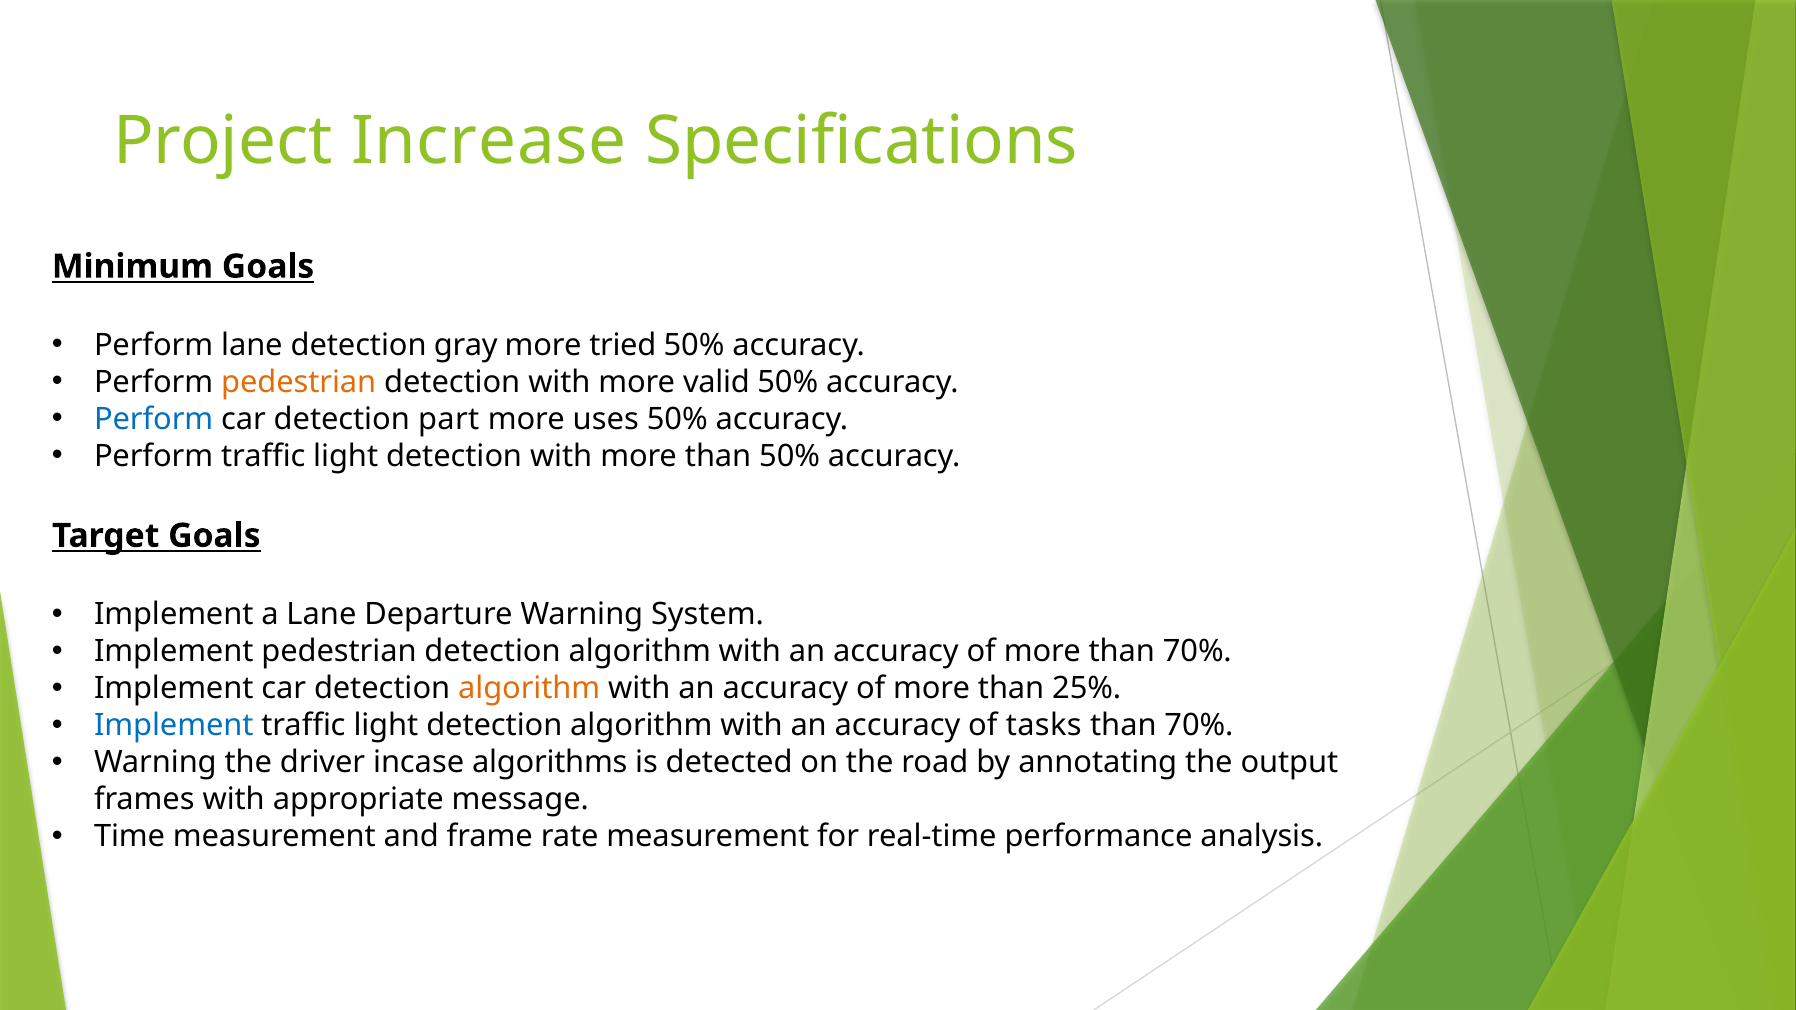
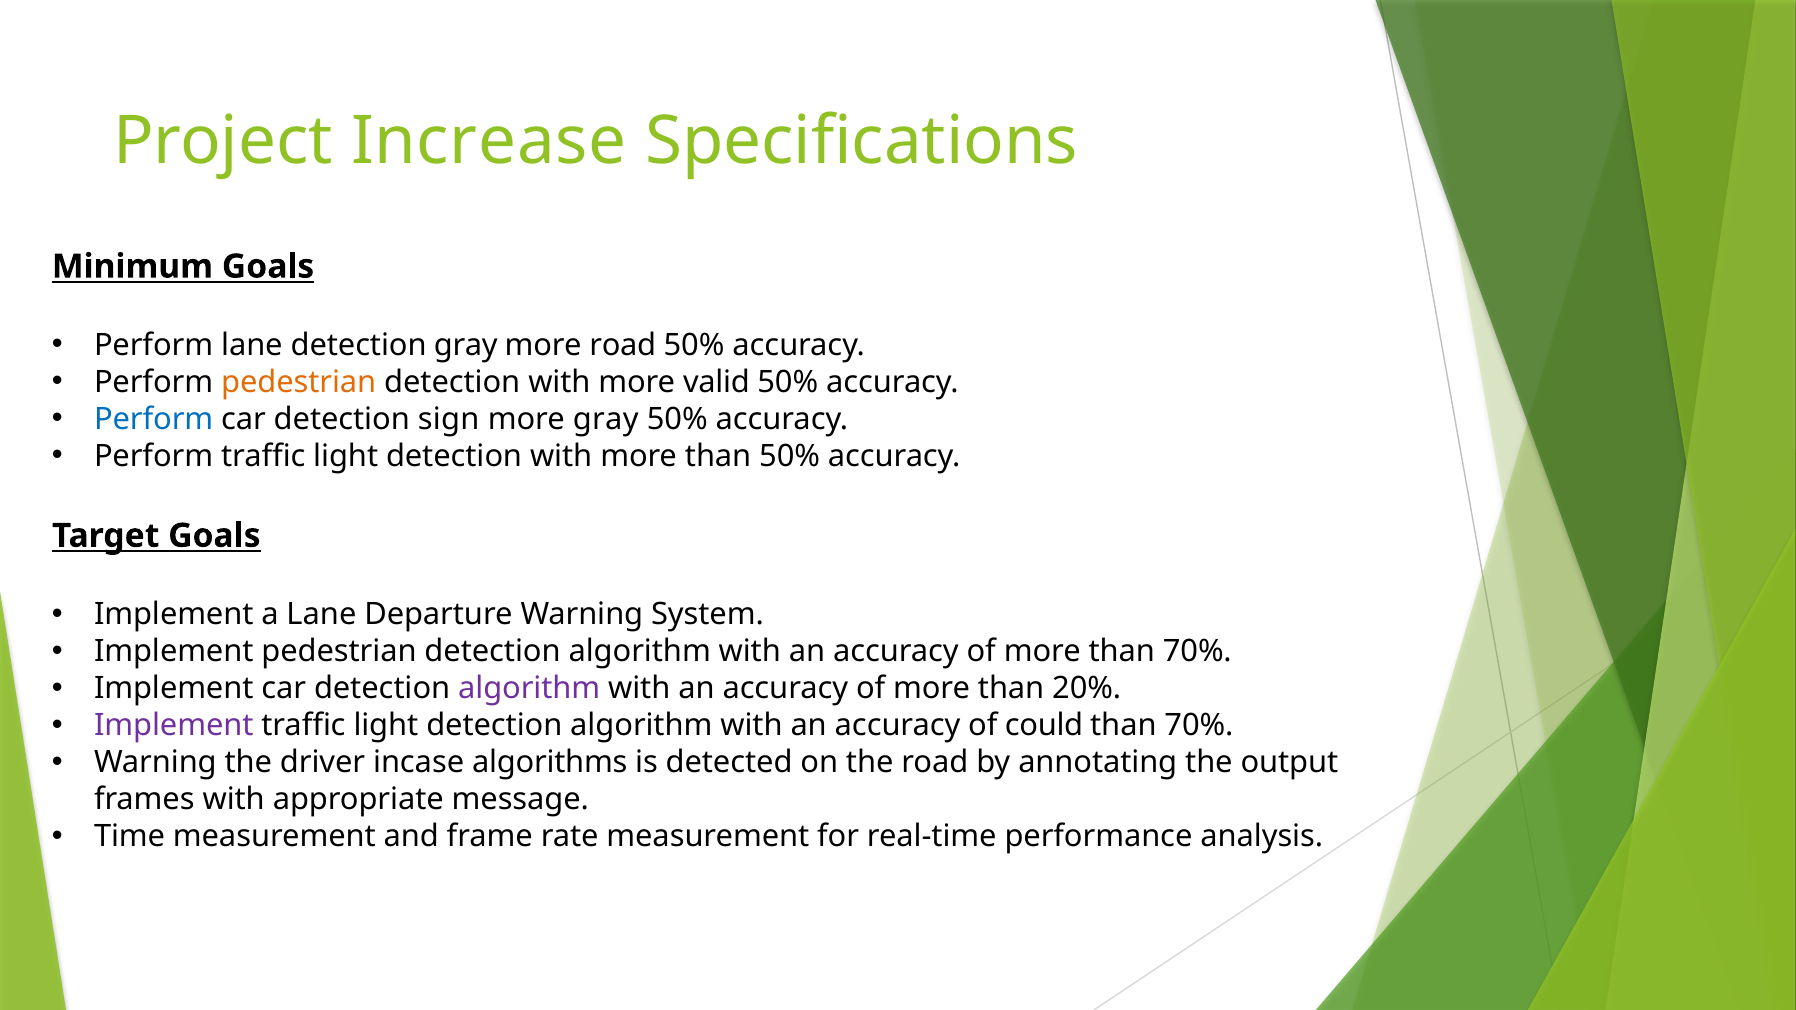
more tried: tried -> road
part: part -> sign
more uses: uses -> gray
algorithm at (529, 689) colour: orange -> purple
25%: 25% -> 20%
Implement at (174, 726) colour: blue -> purple
tasks: tasks -> could
